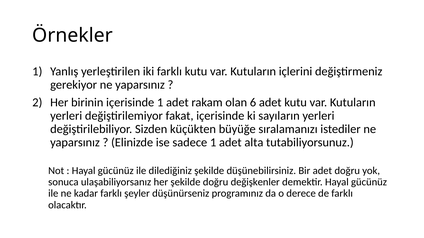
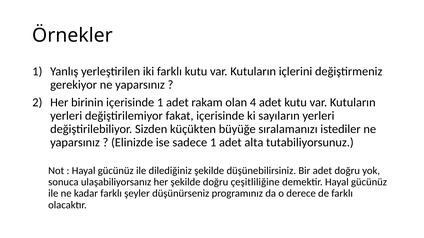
6: 6 -> 4
değişkenler: değişkenler -> çeşitliliğine
